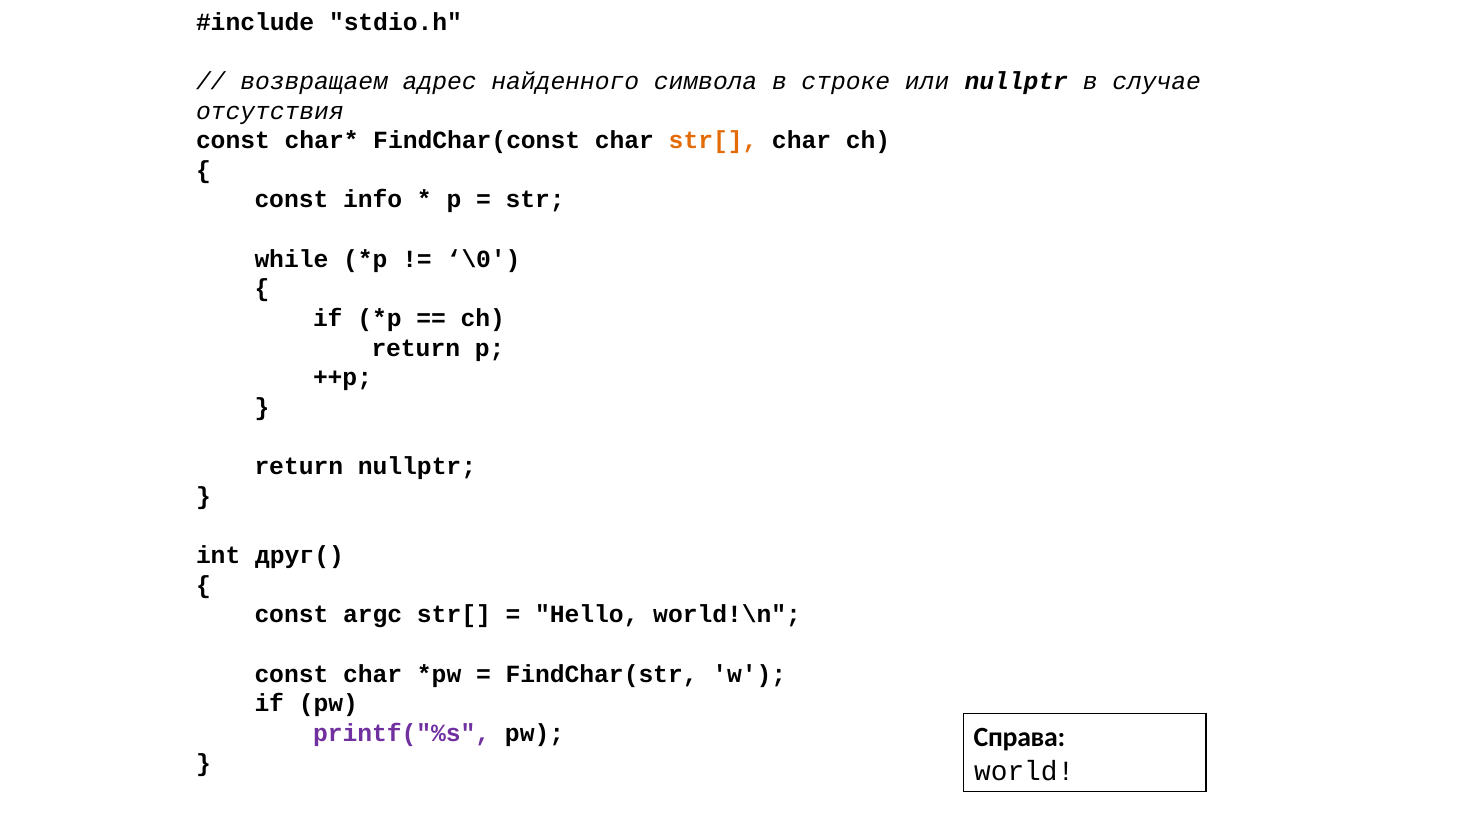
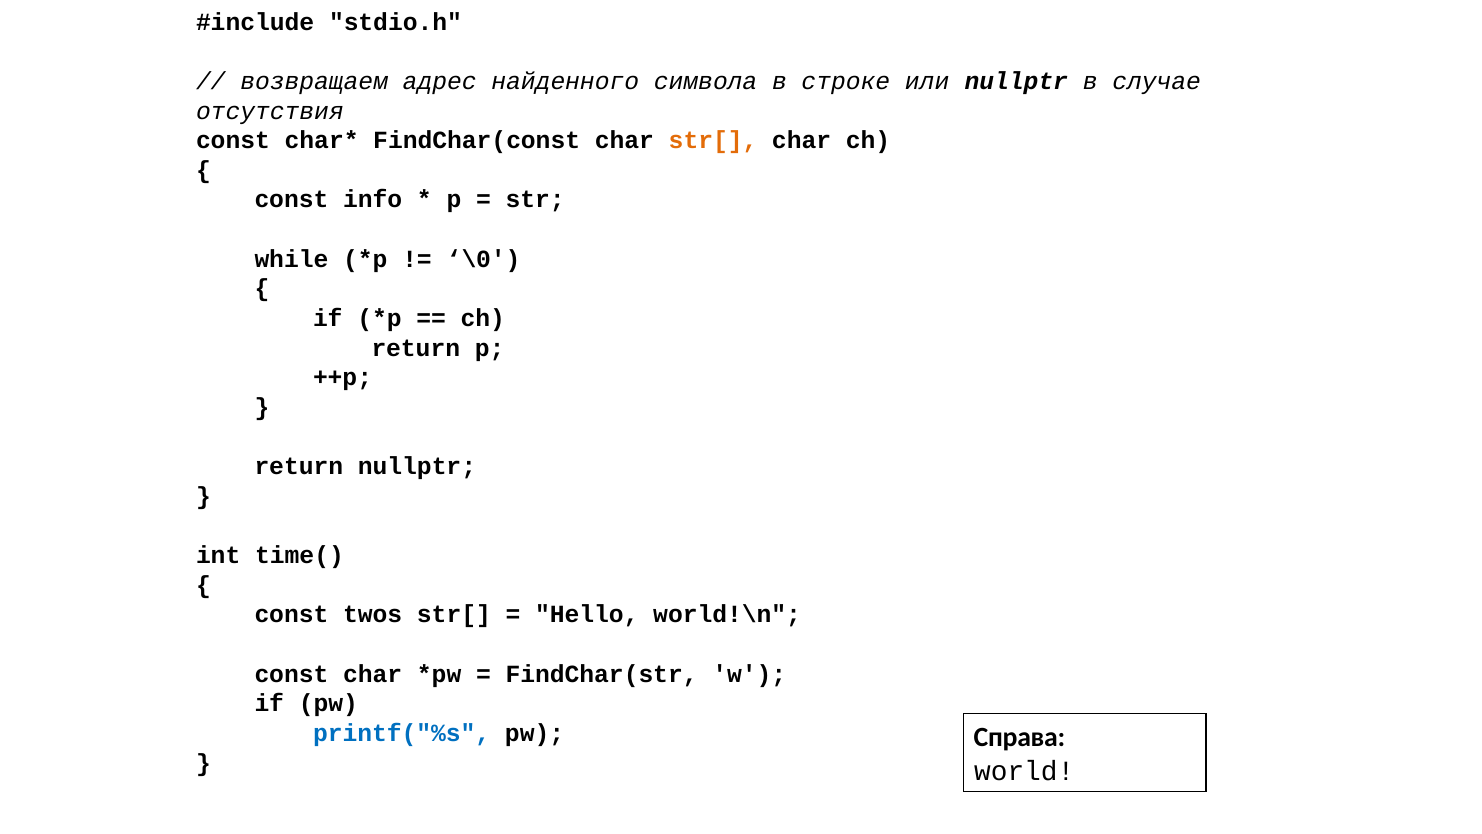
друг(: друг( -> time(
argc: argc -> twos
printf("%s colour: purple -> blue
